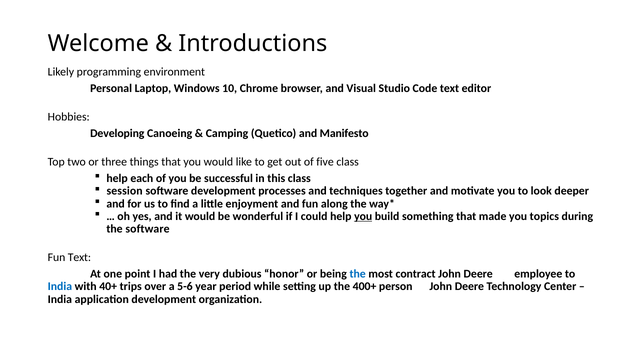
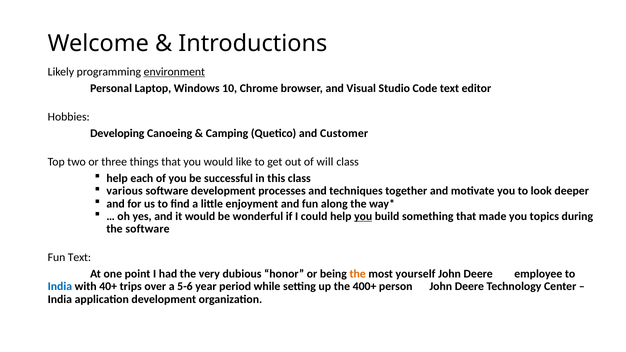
environment underline: none -> present
Manifesto: Manifesto -> Customer
five: five -> will
session: session -> various
the at (358, 274) colour: blue -> orange
contract: contract -> yourself
